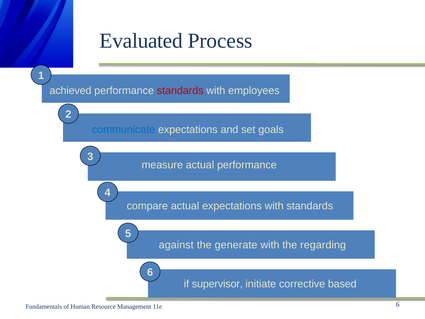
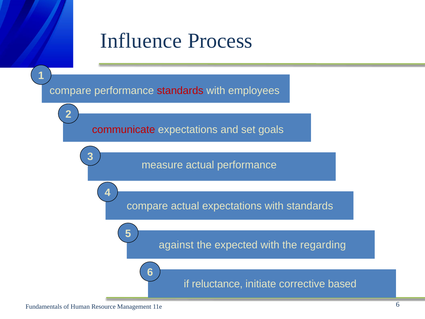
Evaluated: Evaluated -> Influence
achieved at (70, 91): achieved -> compare
communicate colour: blue -> red
generate: generate -> expected
supervisor: supervisor -> reluctance
